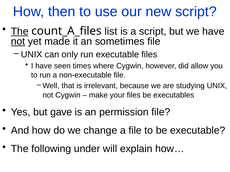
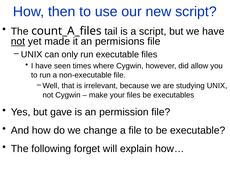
The at (20, 32) underline: present -> none
list: list -> tail
sometimes: sometimes -> permisions
under: under -> forget
